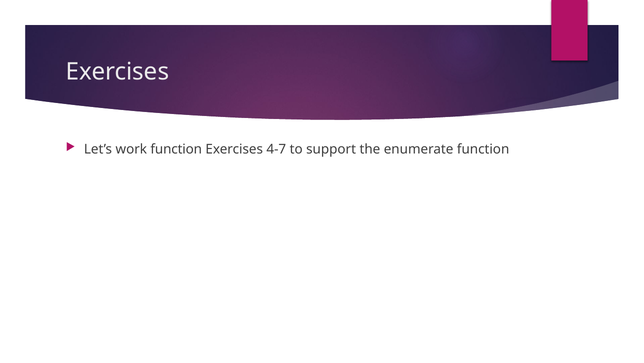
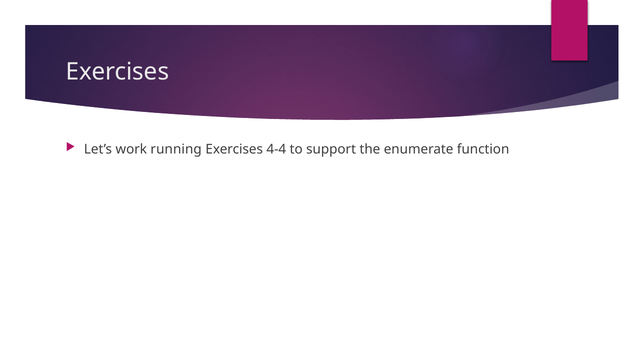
work function: function -> running
4-7: 4-7 -> 4-4
